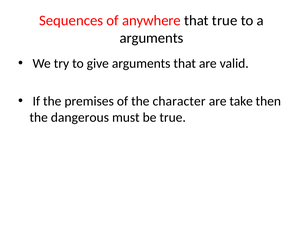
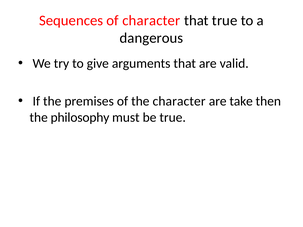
of anywhere: anywhere -> character
arguments at (152, 38): arguments -> dangerous
dangerous: dangerous -> philosophy
